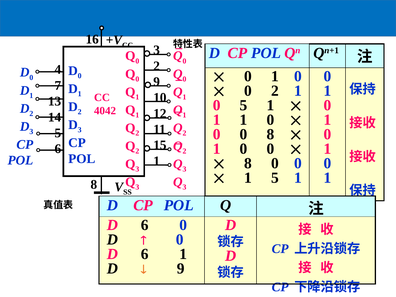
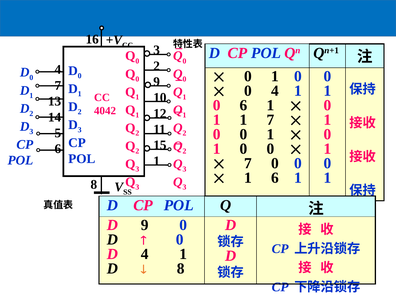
0 2: 2 -> 4
0 5: 5 -> 6
1 1 0: 0 -> 7
0 0 8: 8 -> 1
8 at (248, 163): 8 -> 7
1 5: 5 -> 6
6 at (145, 225): 6 -> 9
6 at (145, 254): 6 -> 4
9 at (181, 269): 9 -> 8
